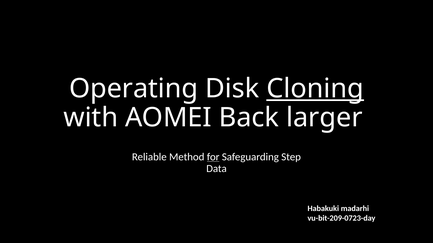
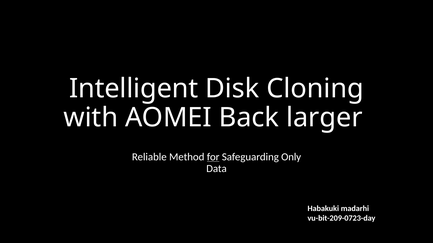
Operating: Operating -> Intelligent
Cloning underline: present -> none
Step: Step -> Only
